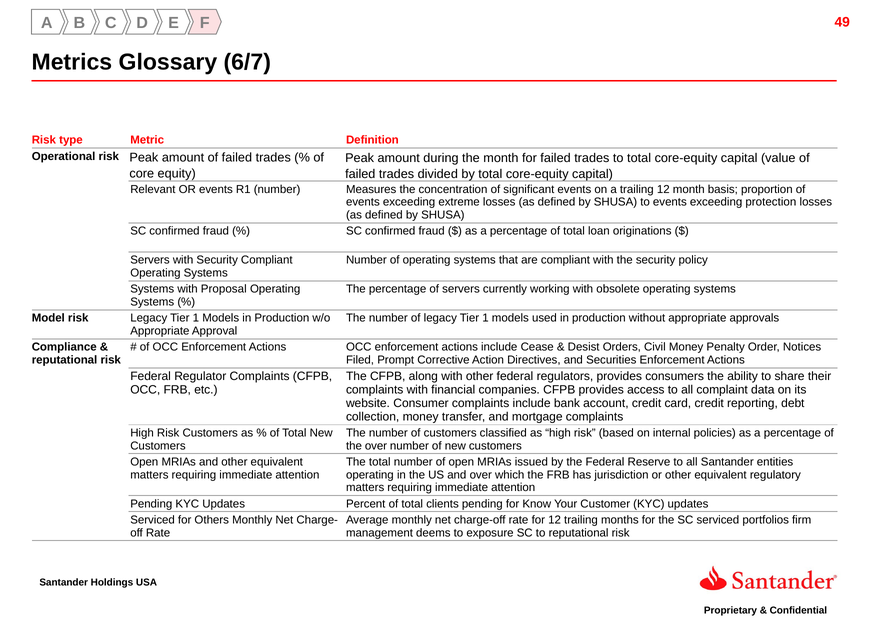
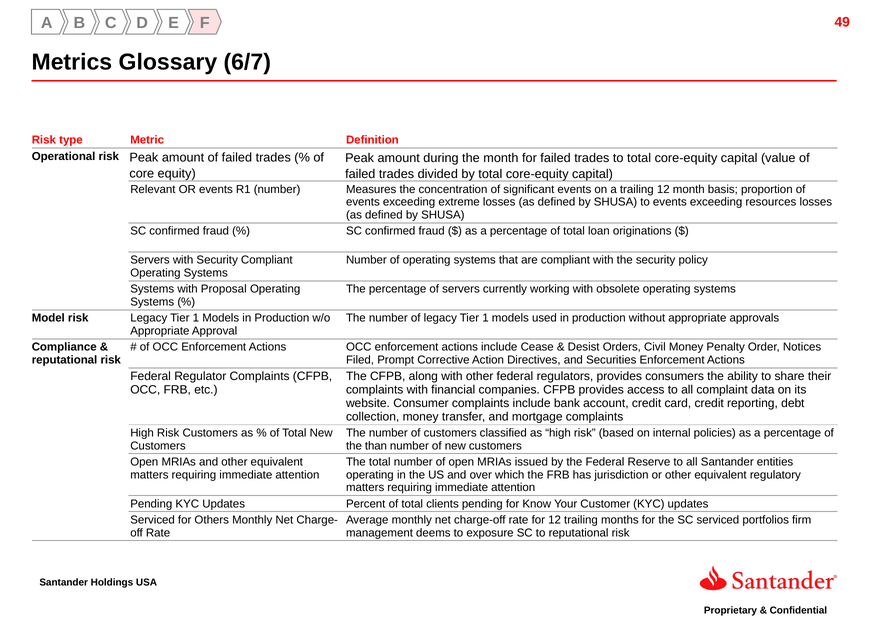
protection: protection -> resources
the over: over -> than
